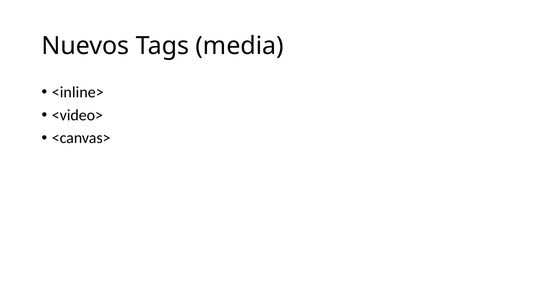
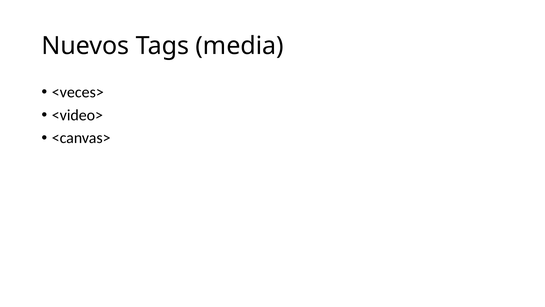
<inline>: <inline> -> <veces>
